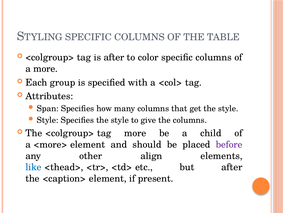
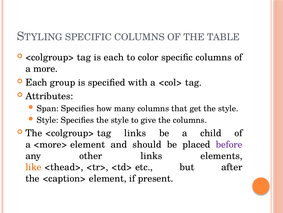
is after: after -> each
tag more: more -> links
other align: align -> links
like colour: blue -> orange
